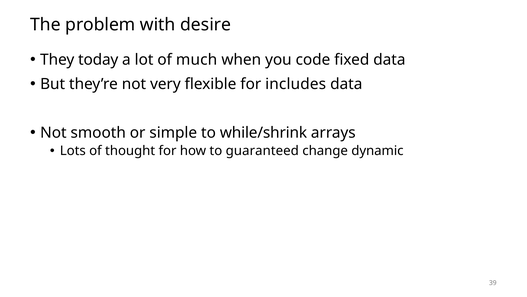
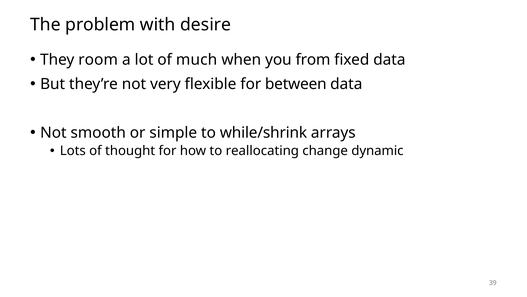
today: today -> room
code: code -> from
includes: includes -> between
guaranteed: guaranteed -> reallocating
